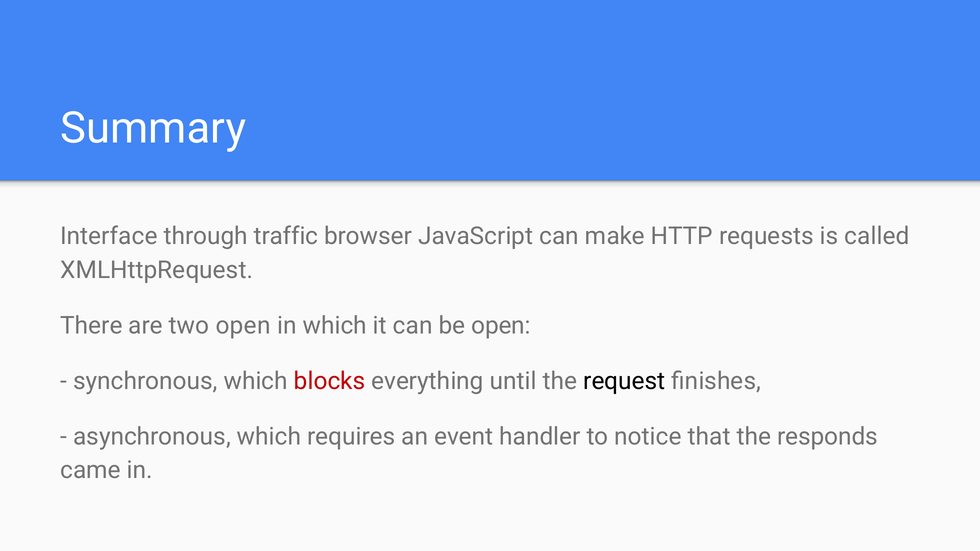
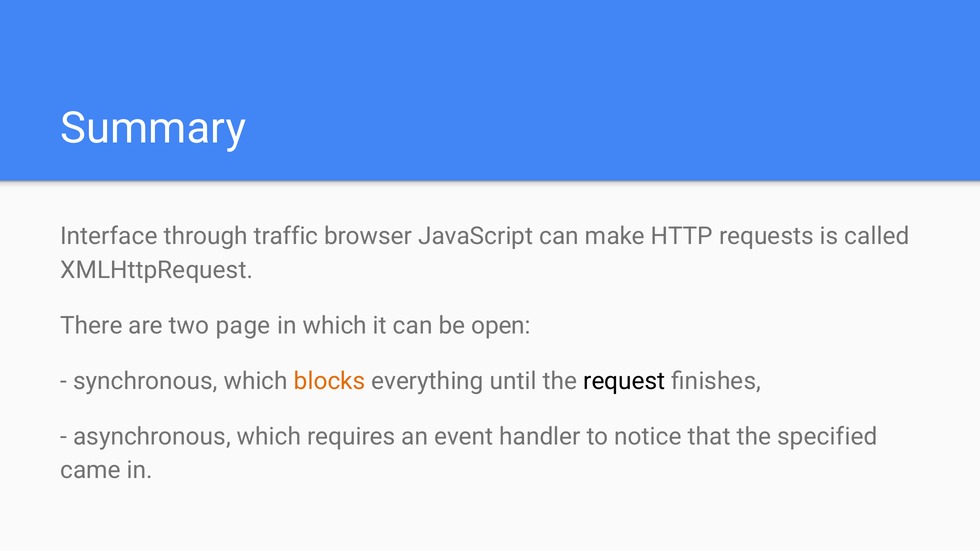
two open: open -> page
blocks colour: red -> orange
responds: responds -> specified
